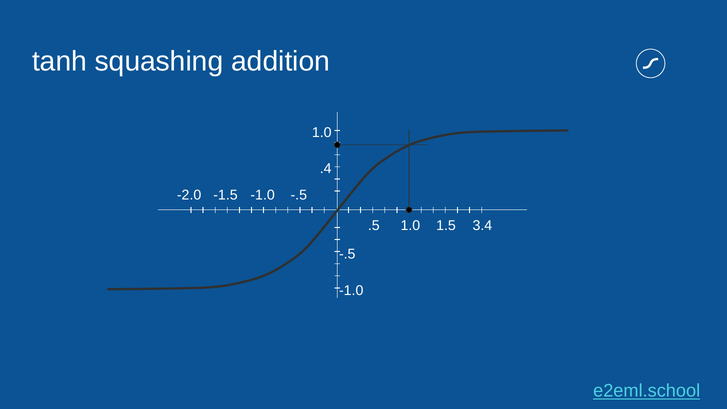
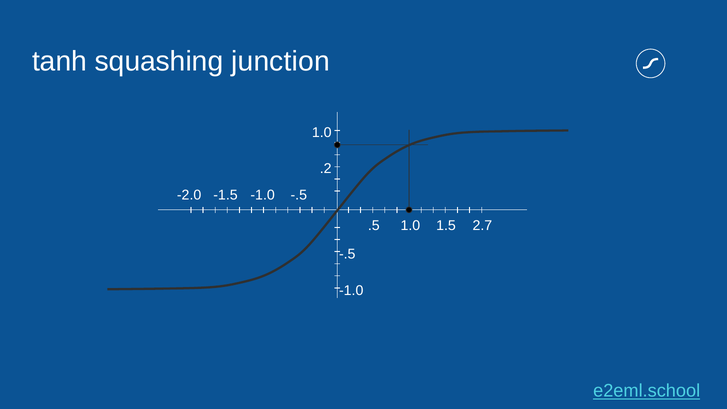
addition: addition -> junction
.4: .4 -> .2
3.4: 3.4 -> 2.7
